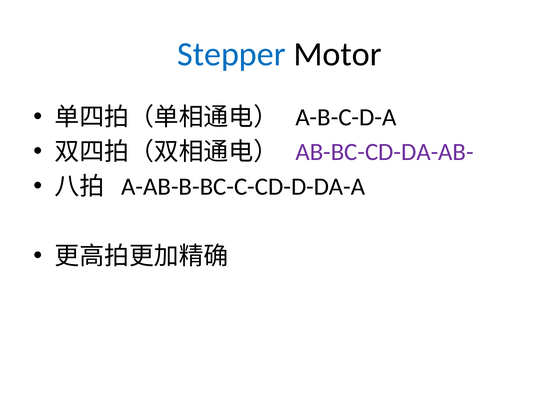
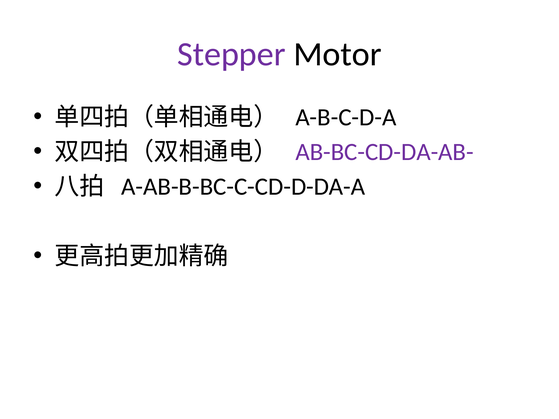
Stepper colour: blue -> purple
